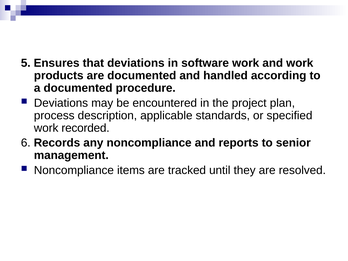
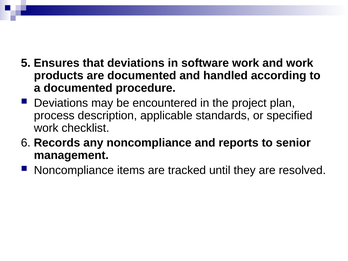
recorded: recorded -> checklist
